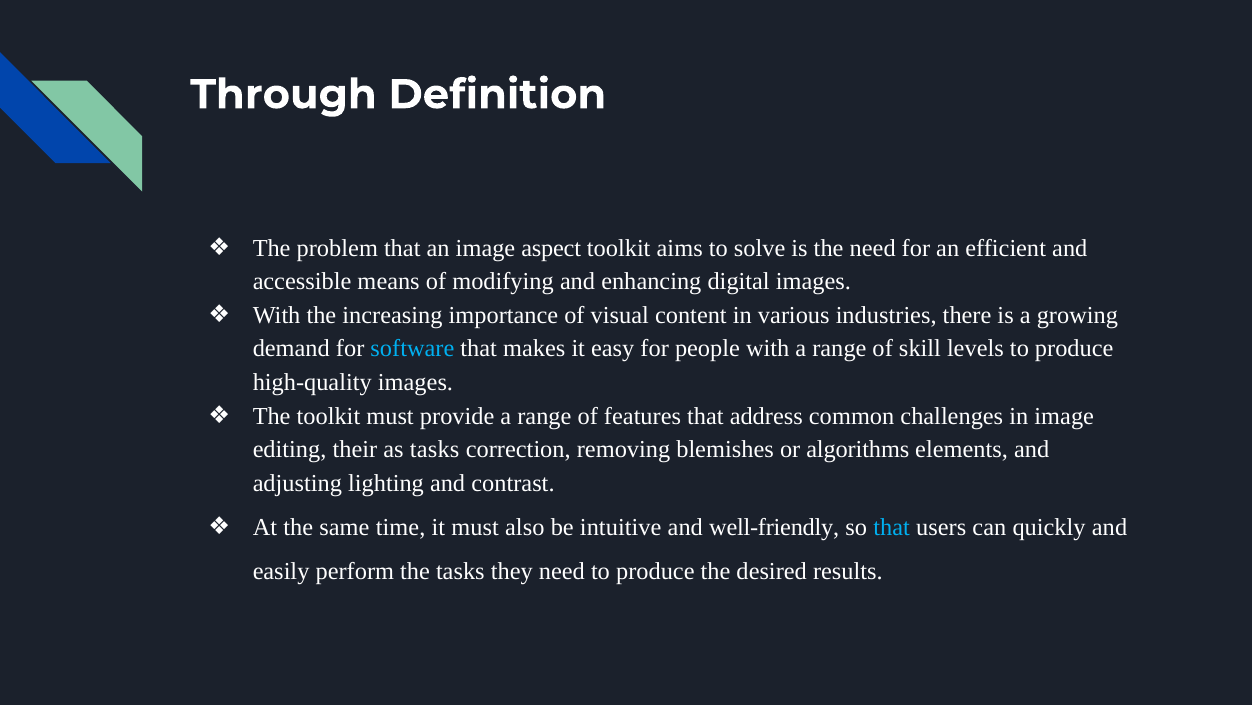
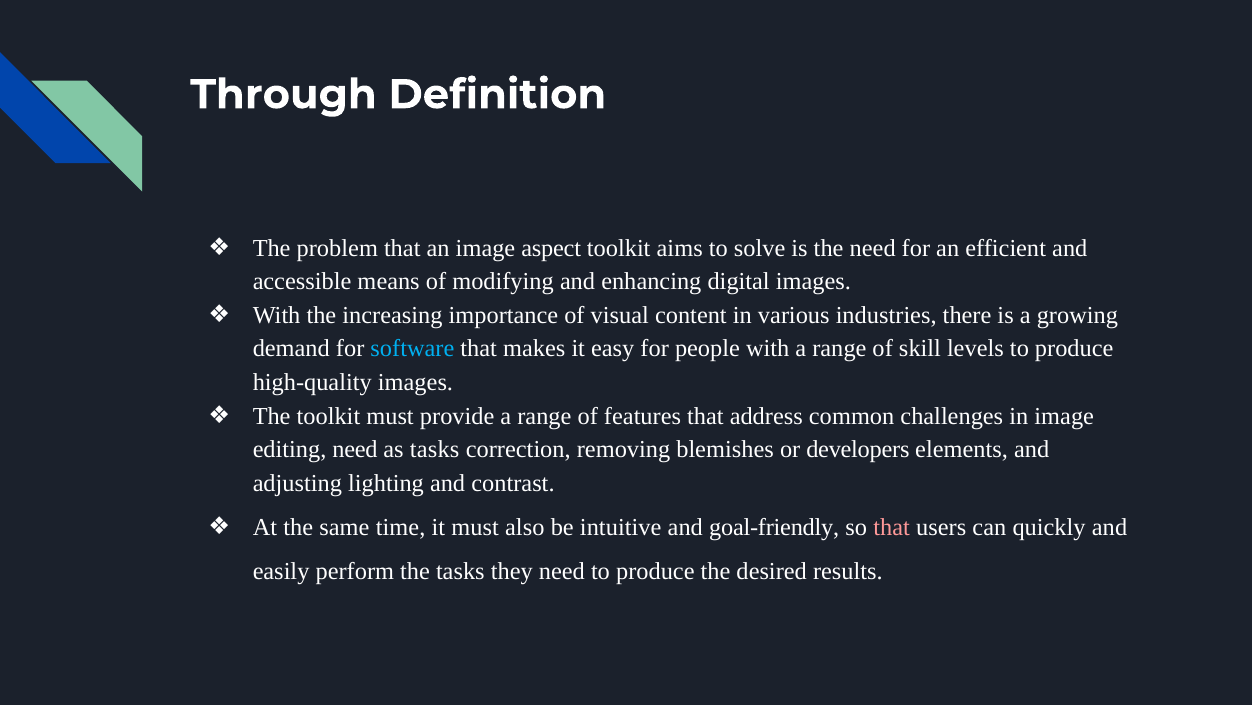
editing their: their -> need
algorithms: algorithms -> developers
well-friendly: well-friendly -> goal-friendly
that at (892, 527) colour: light blue -> pink
